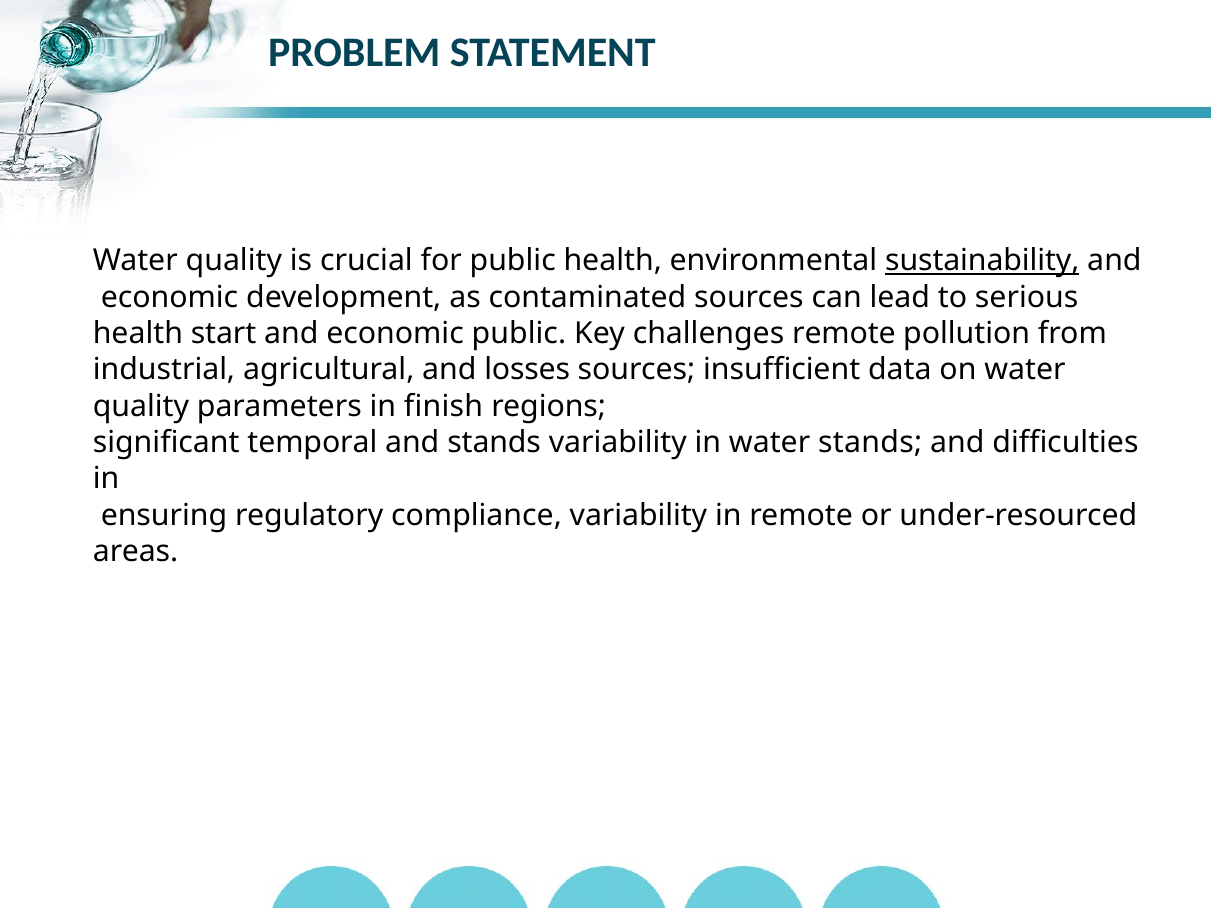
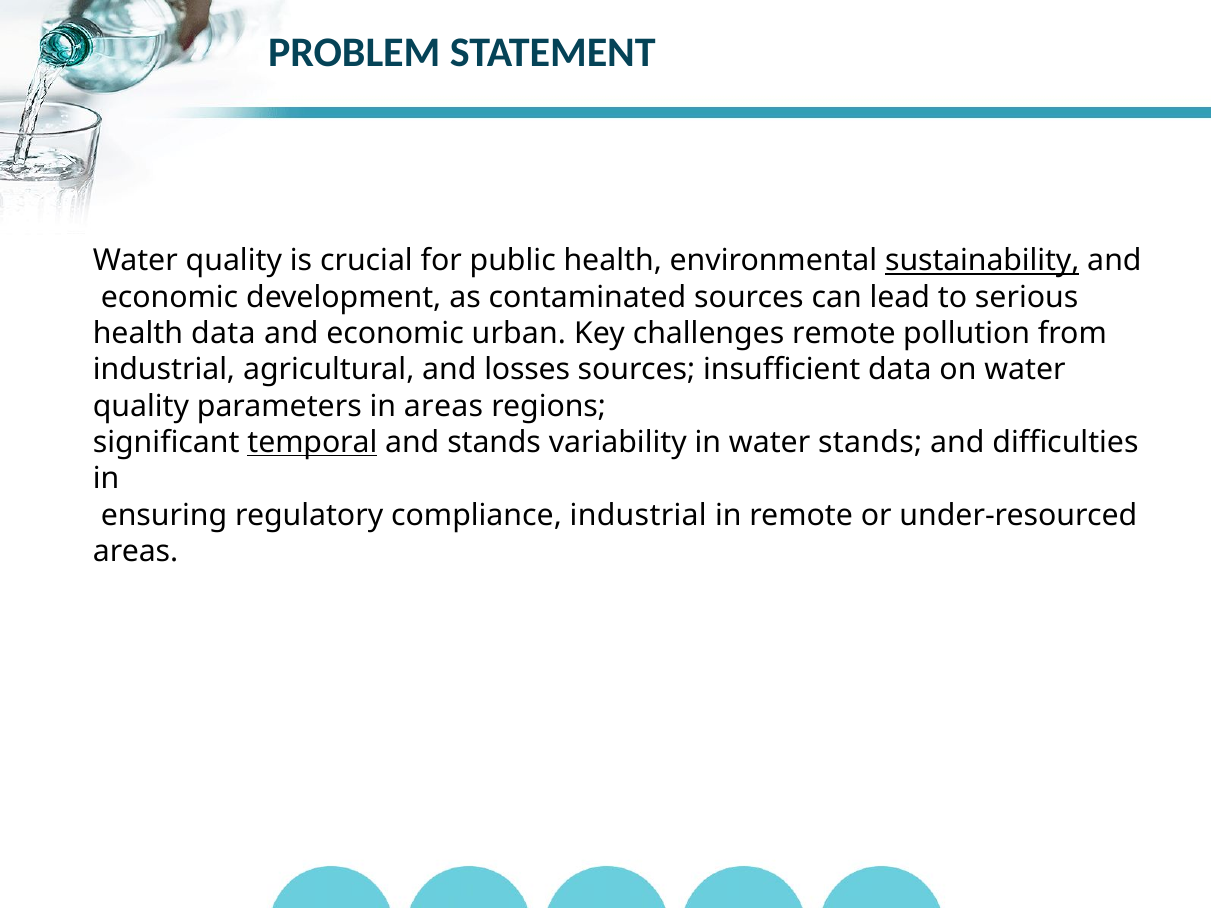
health start: start -> data
economic public: public -> urban
in finish: finish -> areas
temporal underline: none -> present
compliance variability: variability -> industrial
